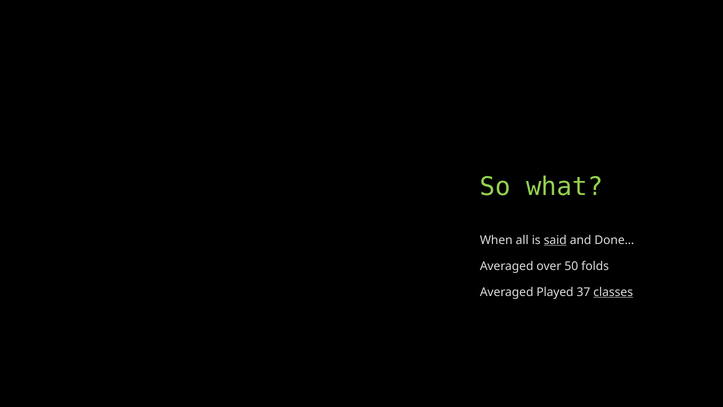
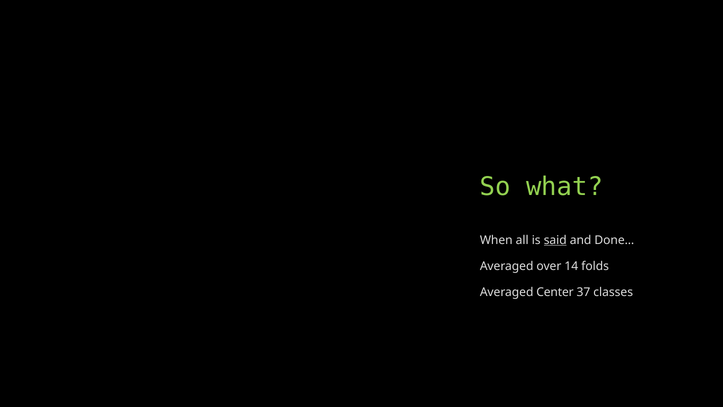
50: 50 -> 14
Played: Played -> Center
classes underline: present -> none
